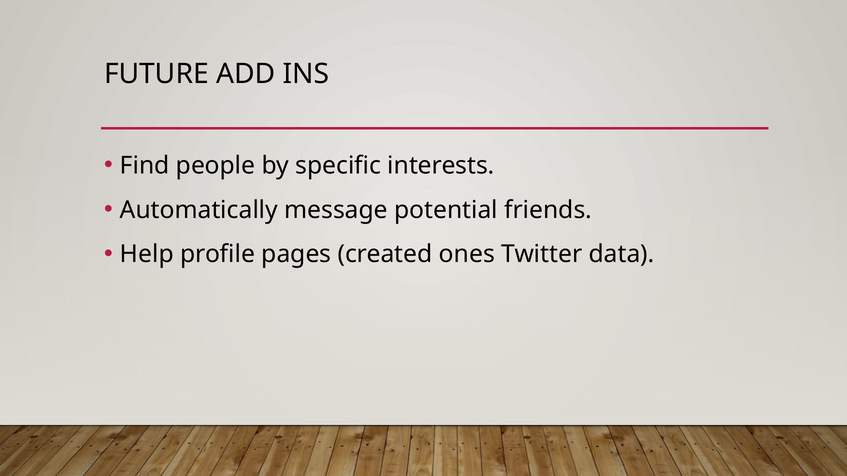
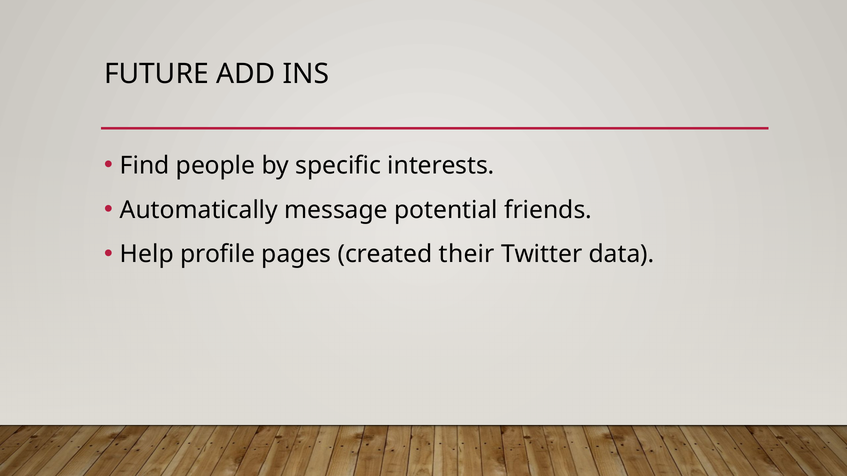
ones: ones -> their
